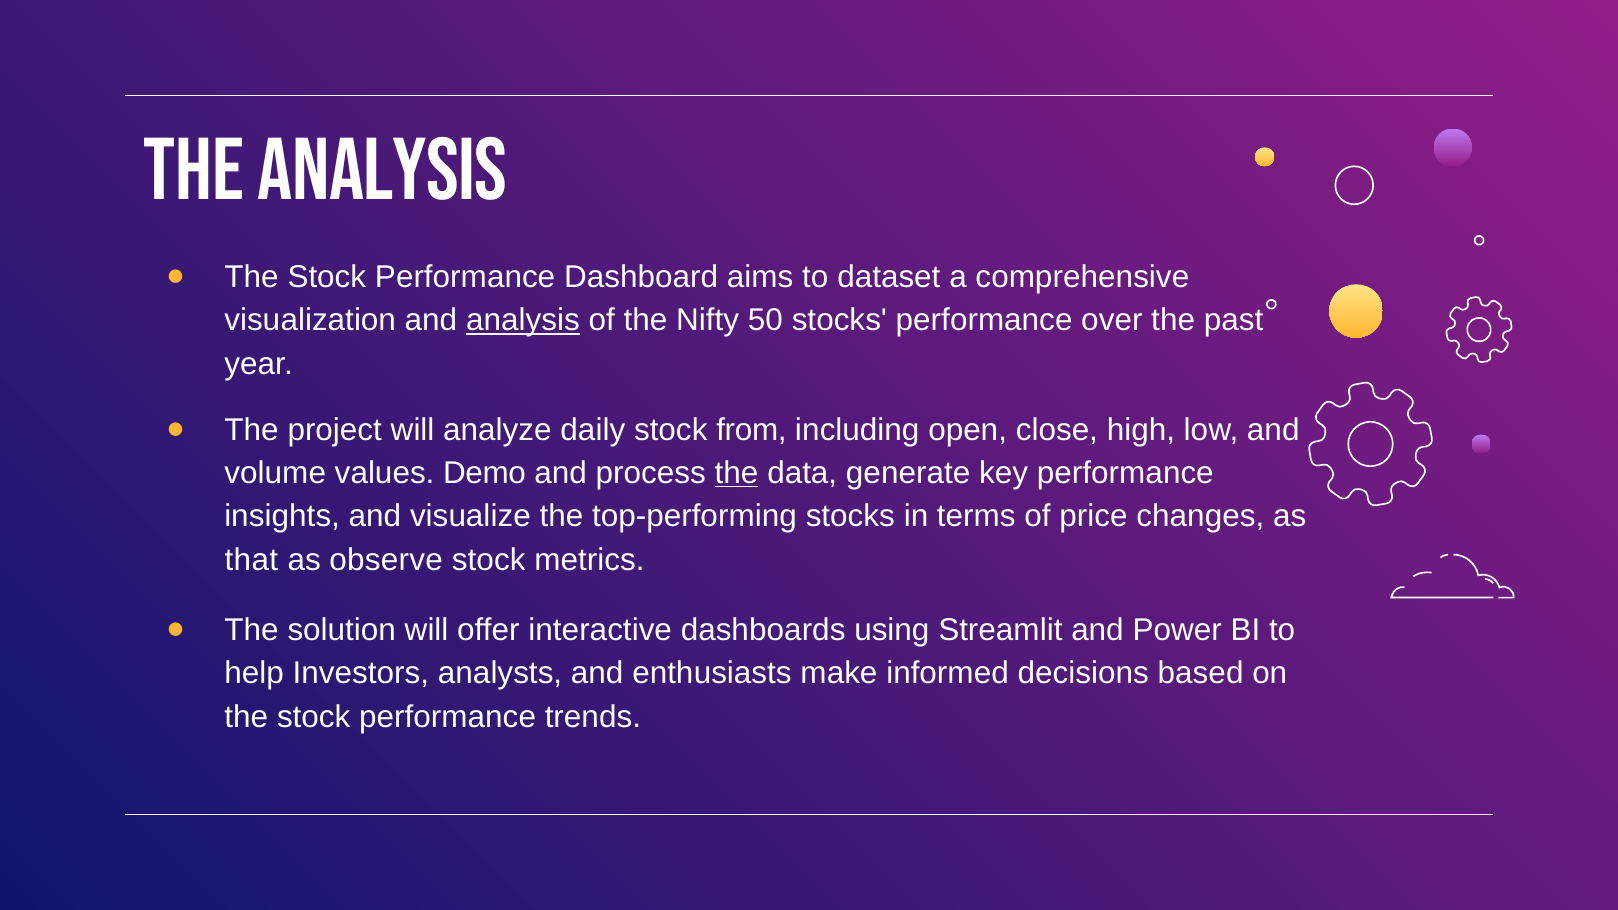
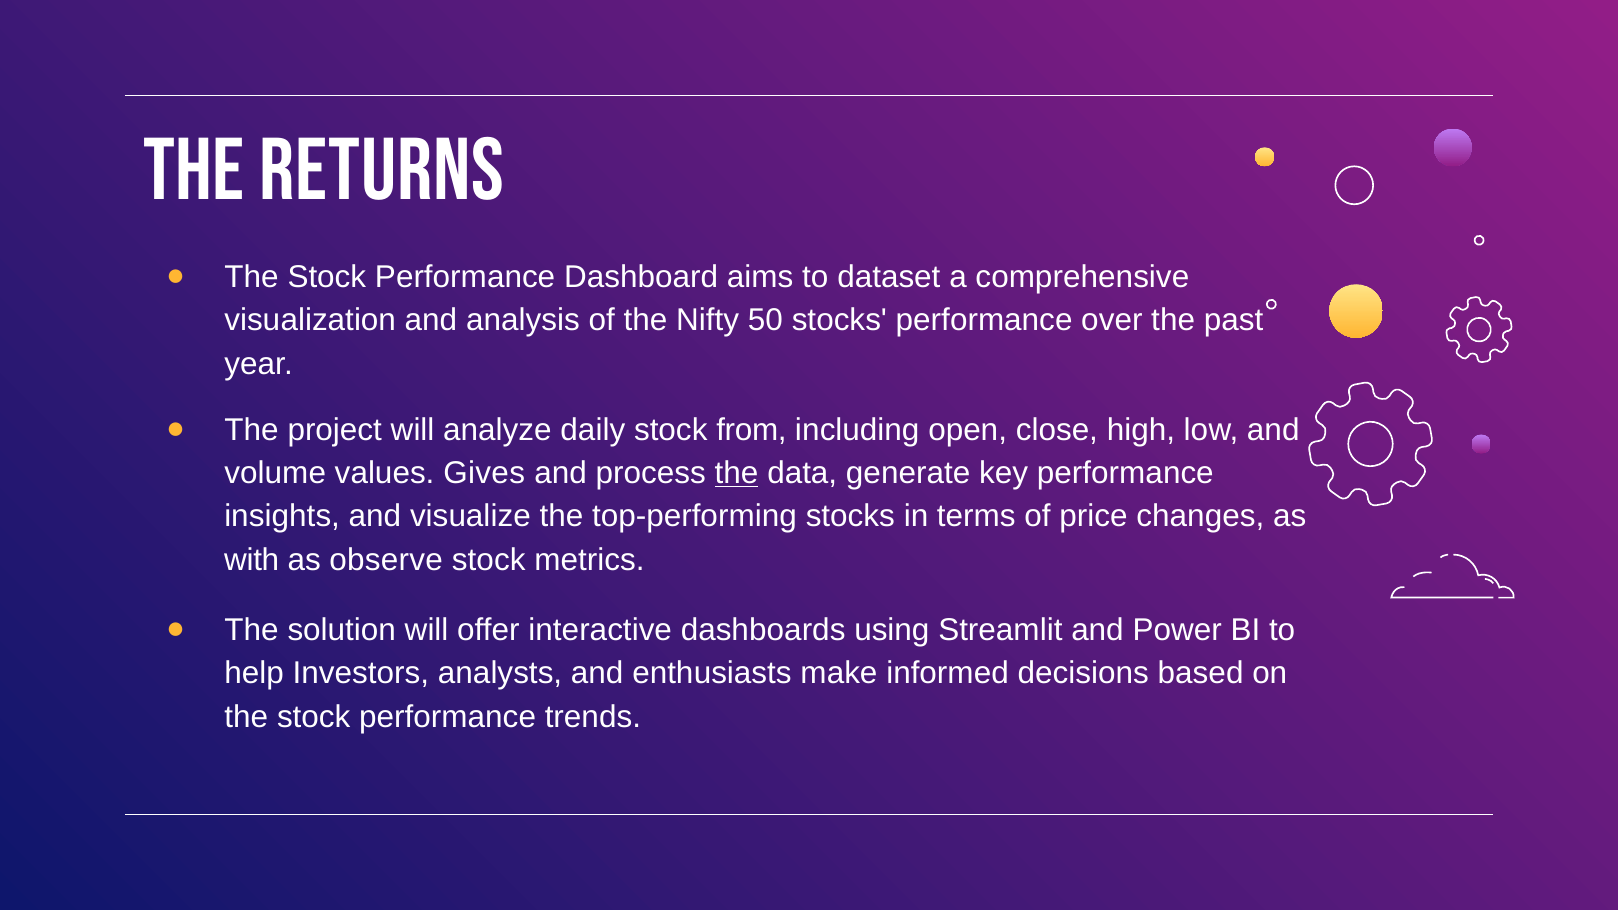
The Analysis: Analysis -> Returns
analysis at (523, 320) underline: present -> none
Demo: Demo -> Gives
that: that -> with
